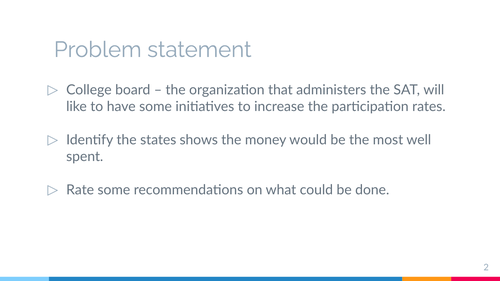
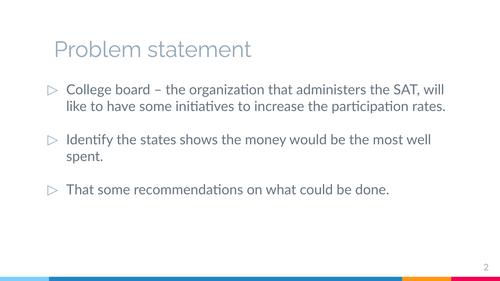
Rate at (80, 190): Rate -> That
